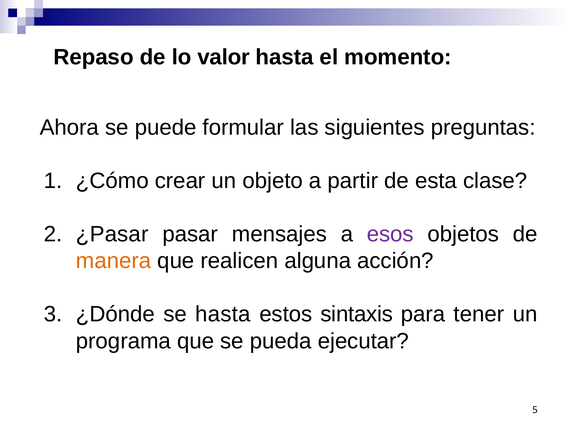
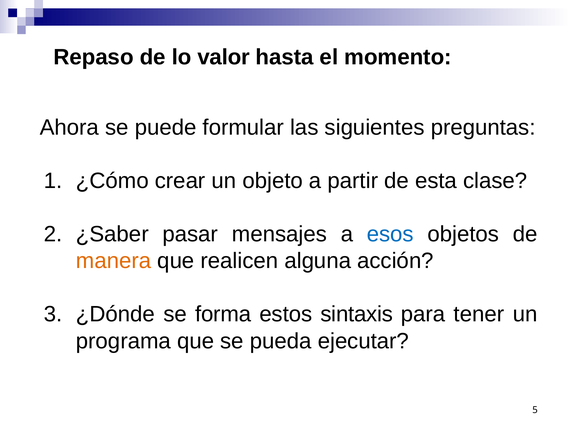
¿Pasar: ¿Pasar -> ¿Saber
esos colour: purple -> blue
se hasta: hasta -> forma
